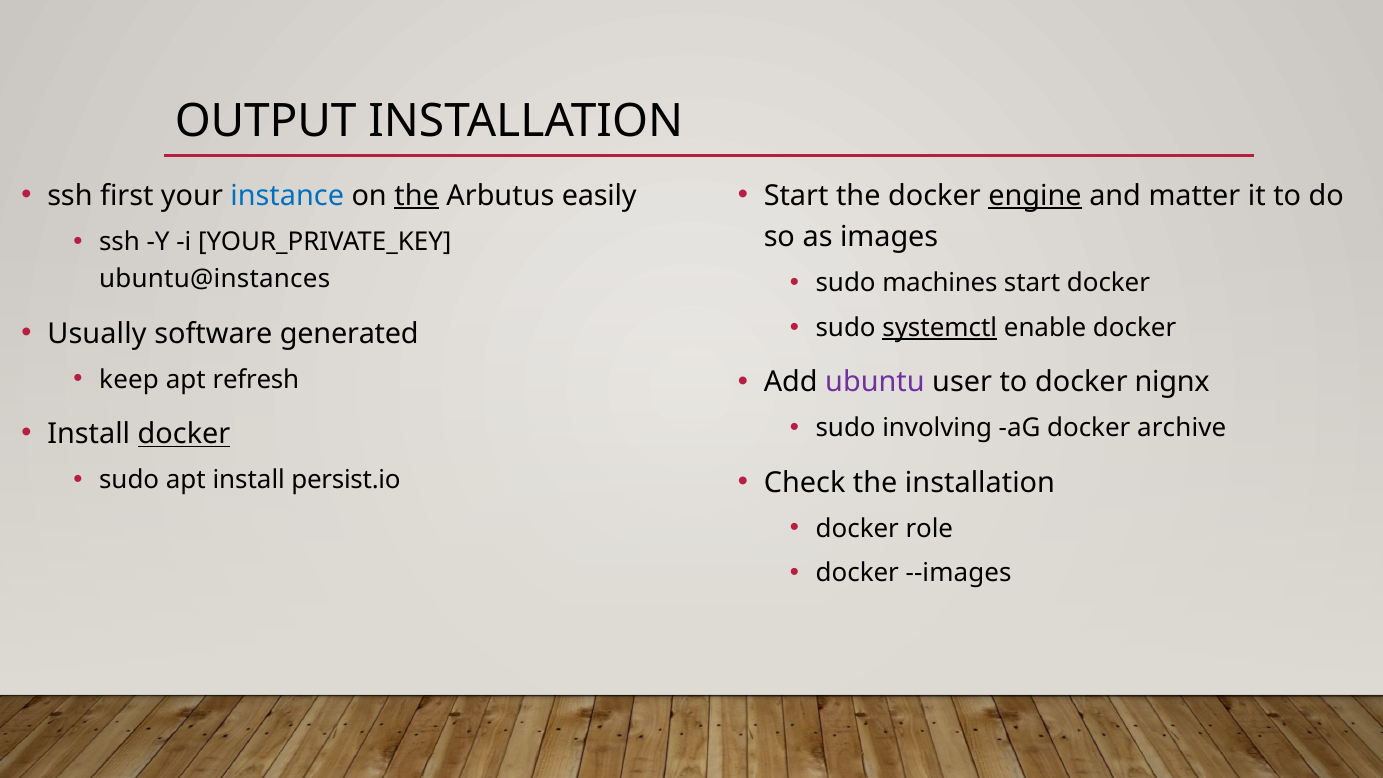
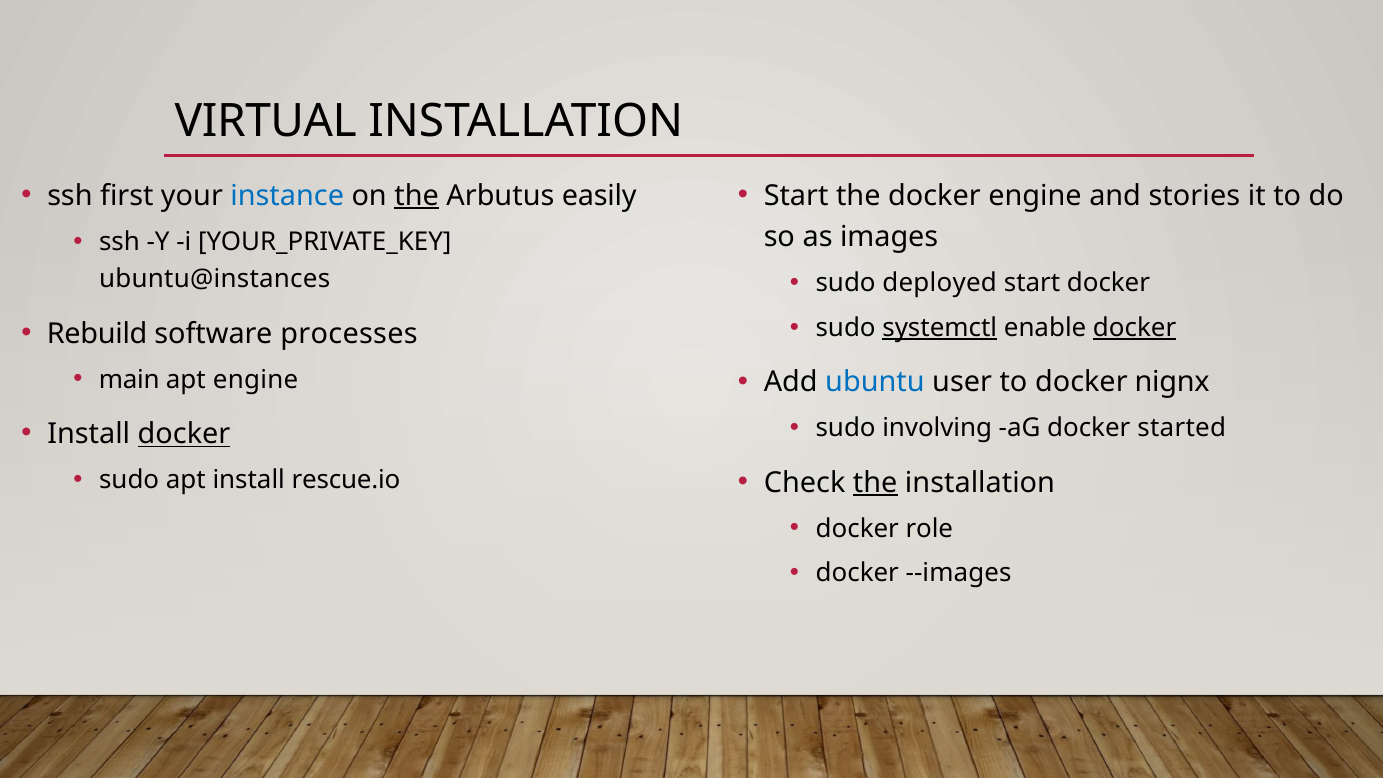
OUTPUT: OUTPUT -> VIRTUAL
engine at (1035, 196) underline: present -> none
matter: matter -> stories
machines: machines -> deployed
docker at (1135, 328) underline: none -> present
Usually: Usually -> Rebuild
generated: generated -> processes
keep: keep -> main
apt refresh: refresh -> engine
ubuntu colour: purple -> blue
archive: archive -> started
persist.io: persist.io -> rescue.io
the at (875, 483) underline: none -> present
